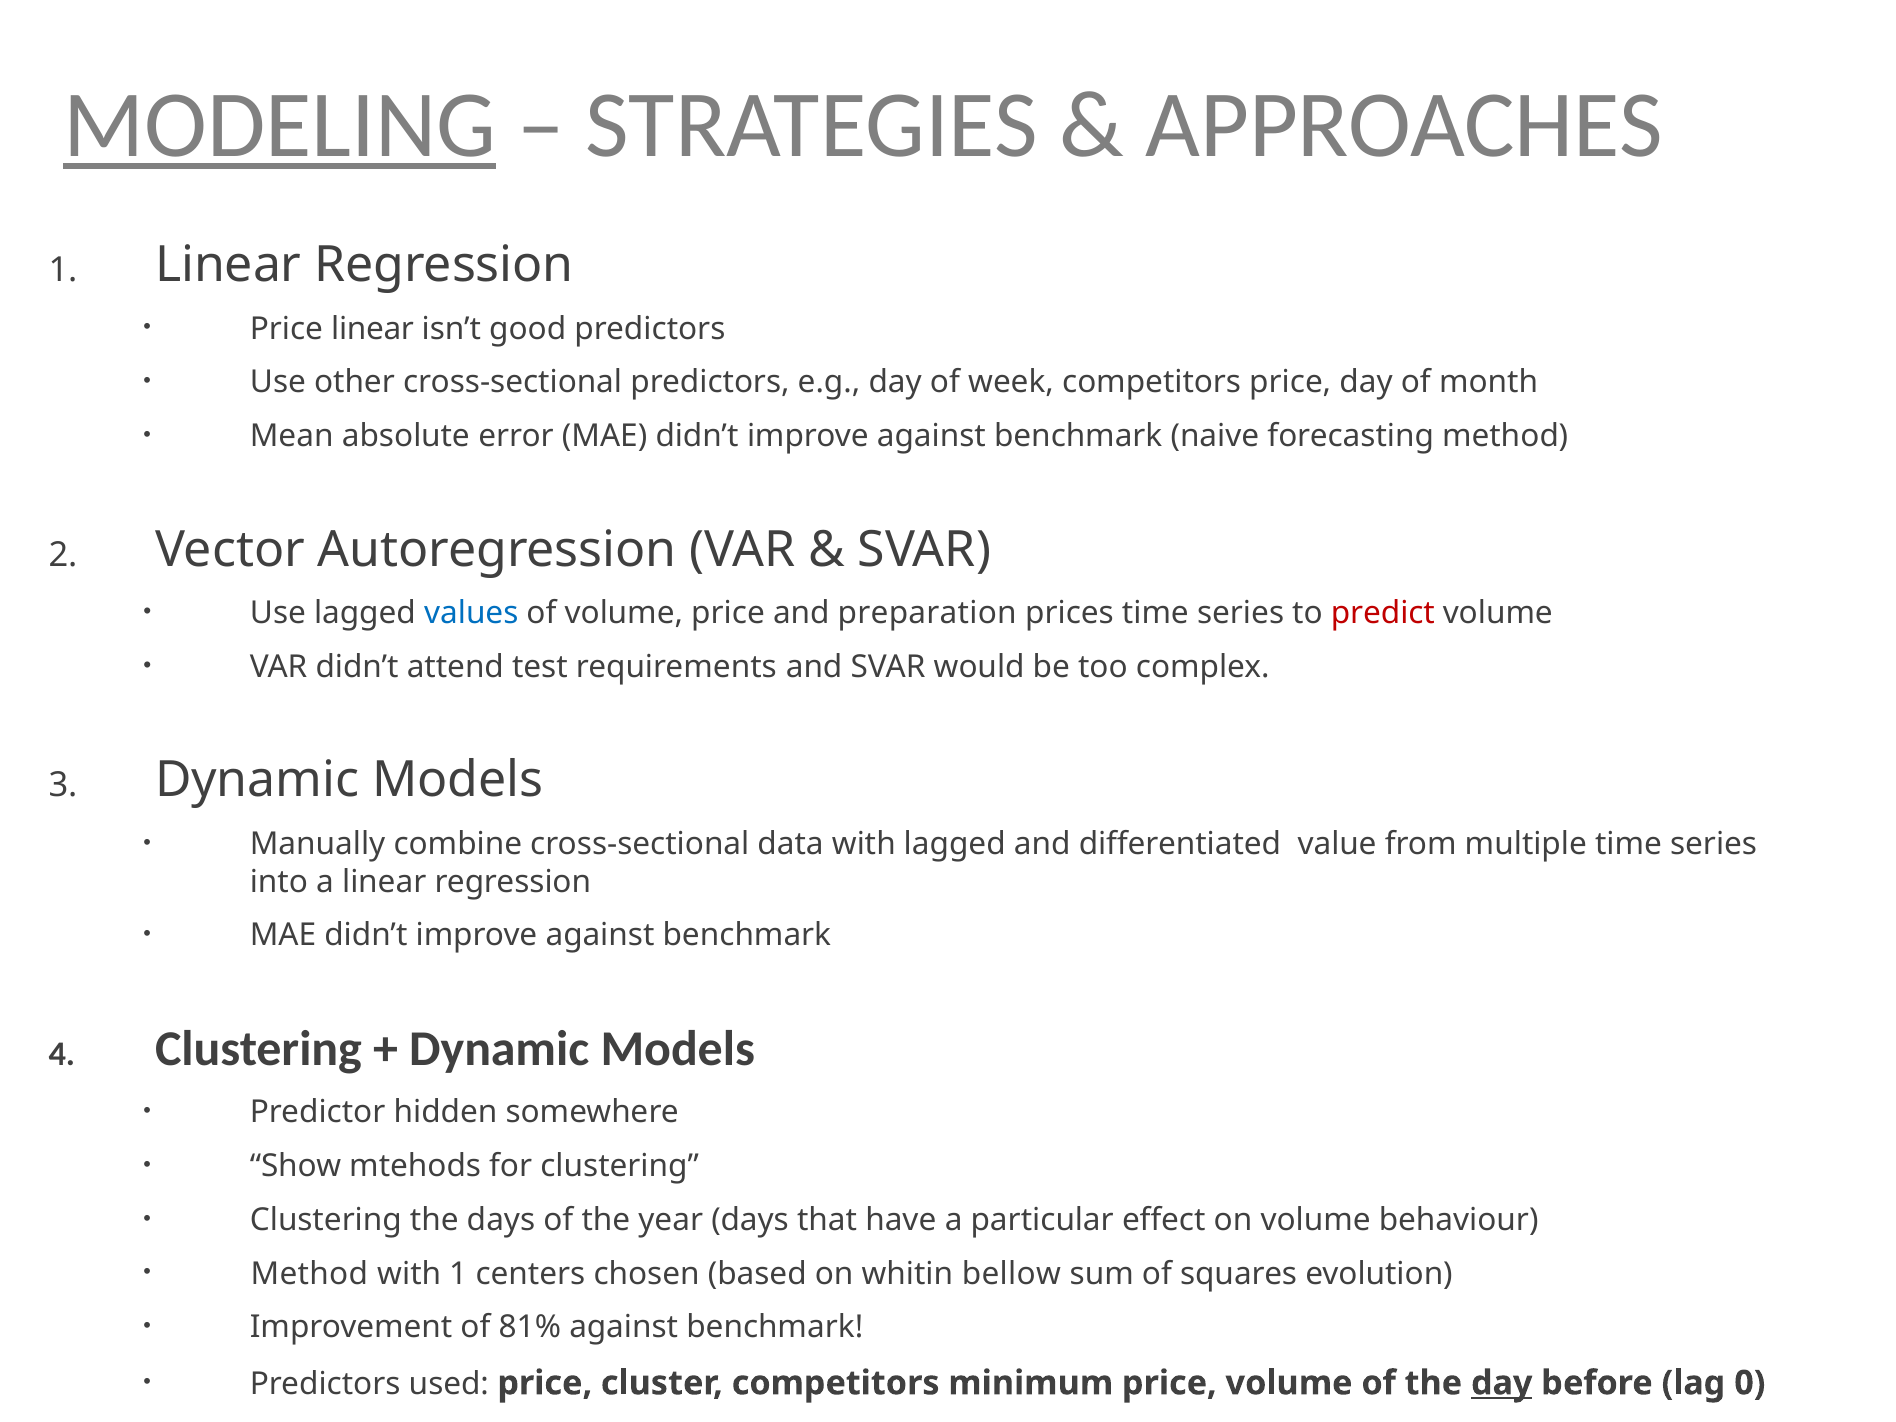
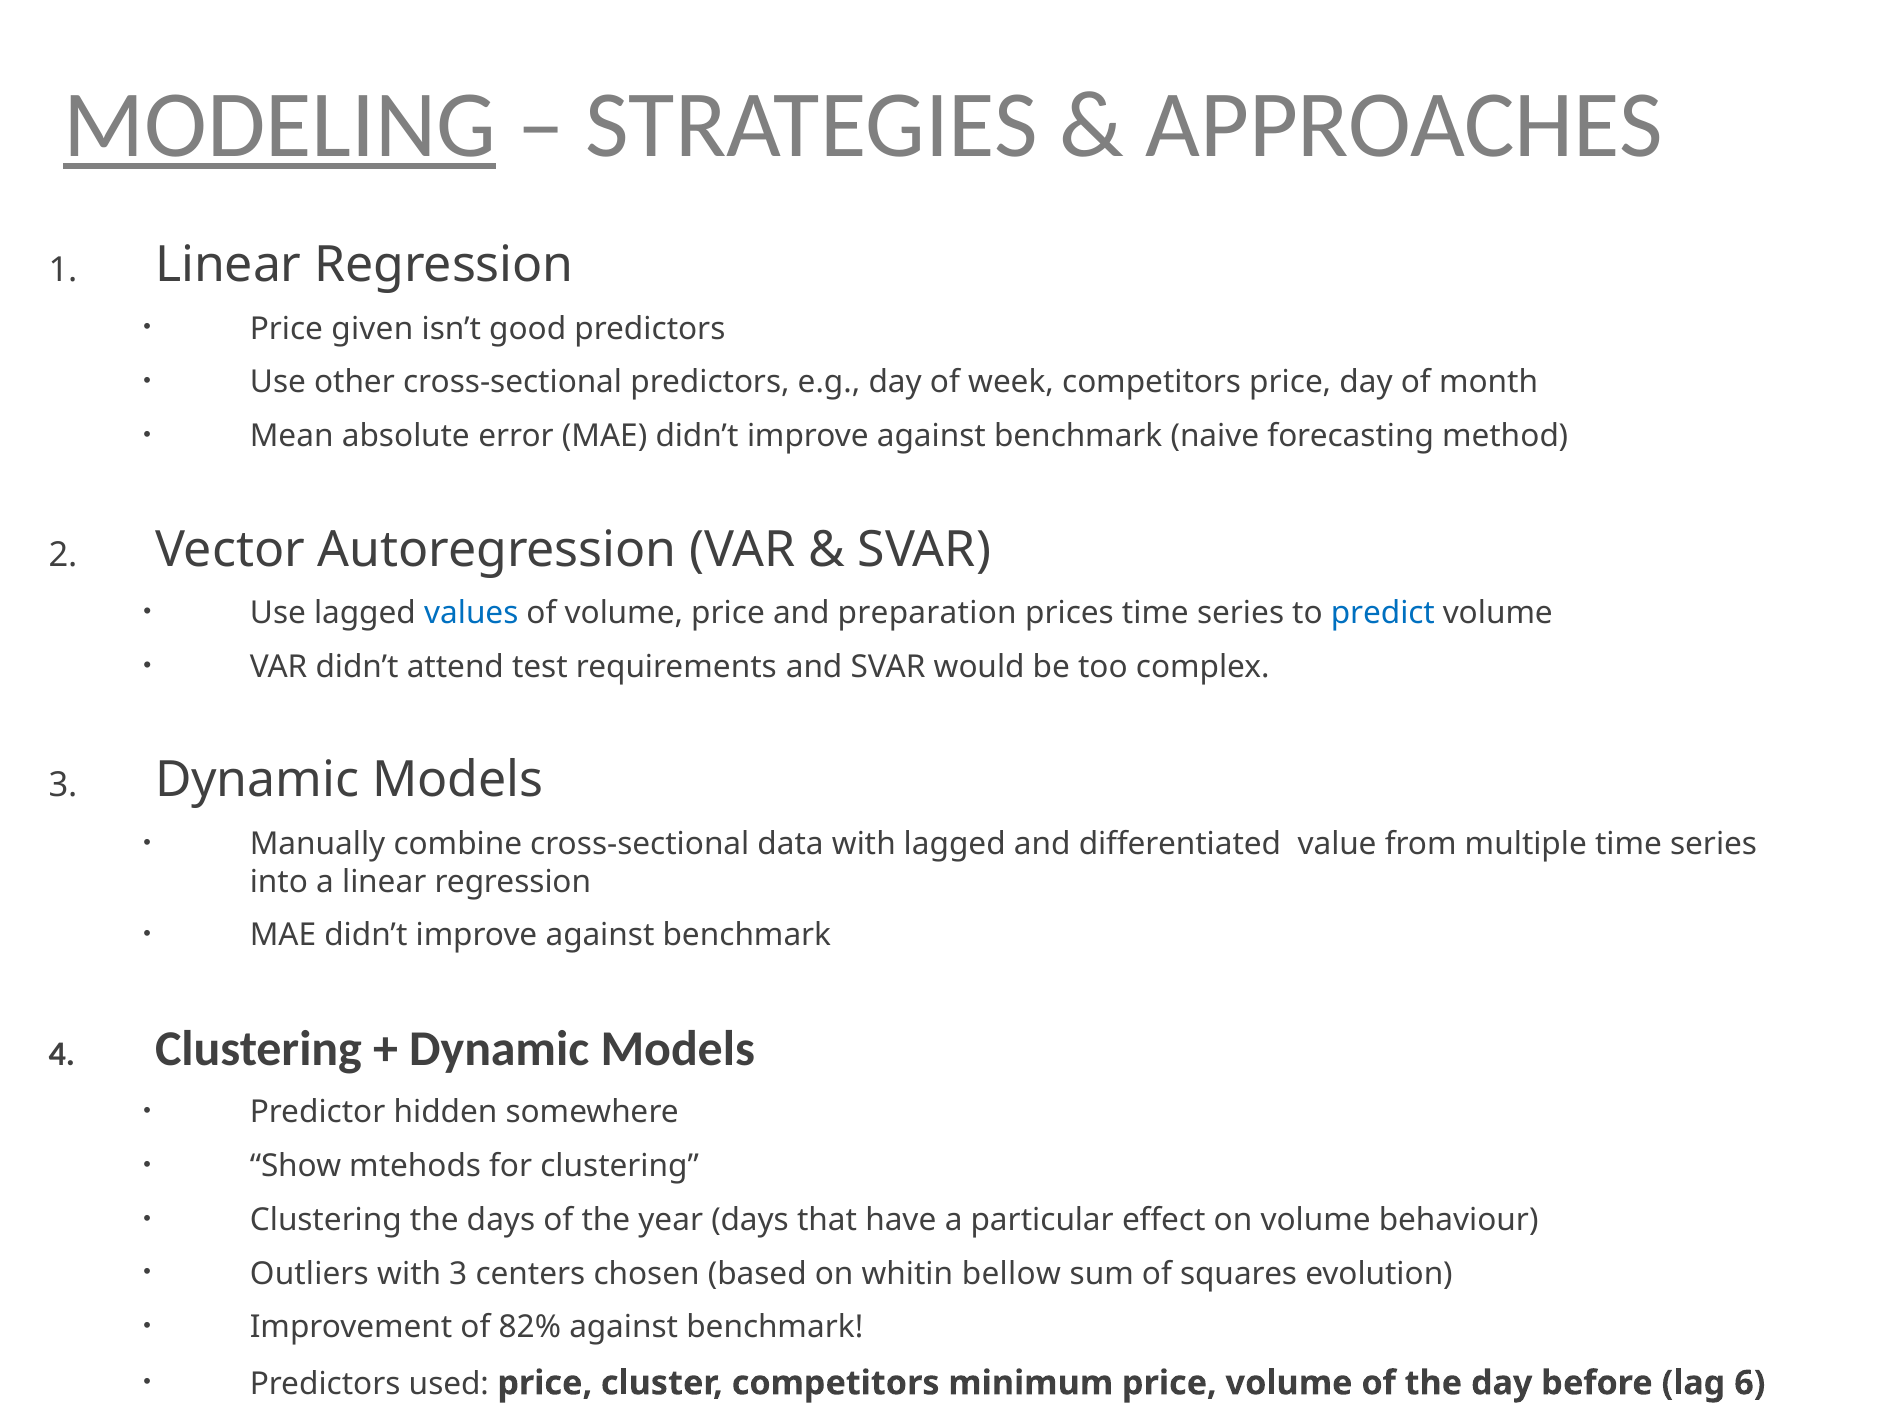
Price linear: linear -> given
predict colour: red -> blue
Method at (309, 1274): Method -> Outliers
with 1: 1 -> 3
81%: 81% -> 82%
day at (1502, 1383) underline: present -> none
0: 0 -> 6
